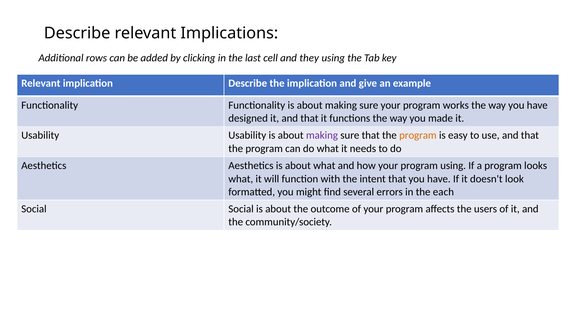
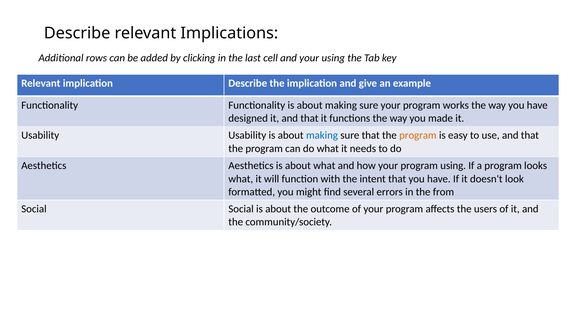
and they: they -> your
making at (322, 135) colour: purple -> blue
each: each -> from
